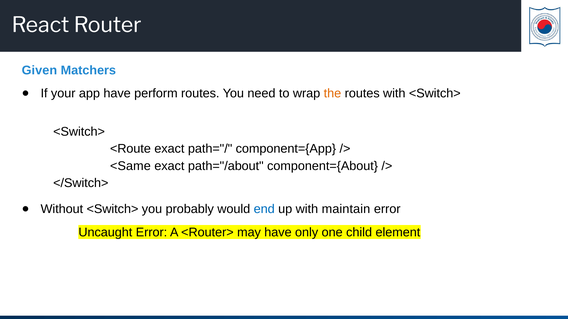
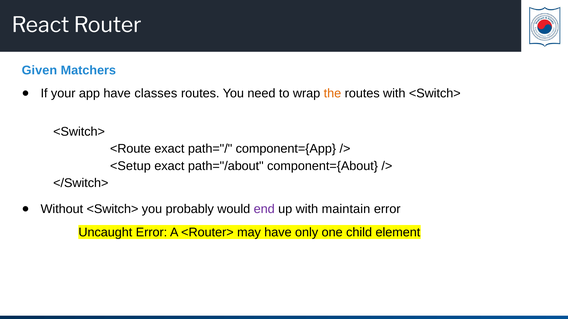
perform: perform -> classes
<Same: <Same -> <Setup
end colour: blue -> purple
